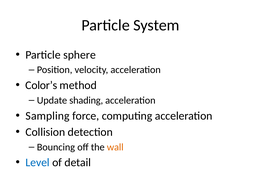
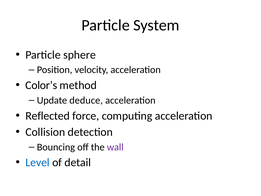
shading: shading -> deduce
Sampling: Sampling -> Reflected
wall colour: orange -> purple
